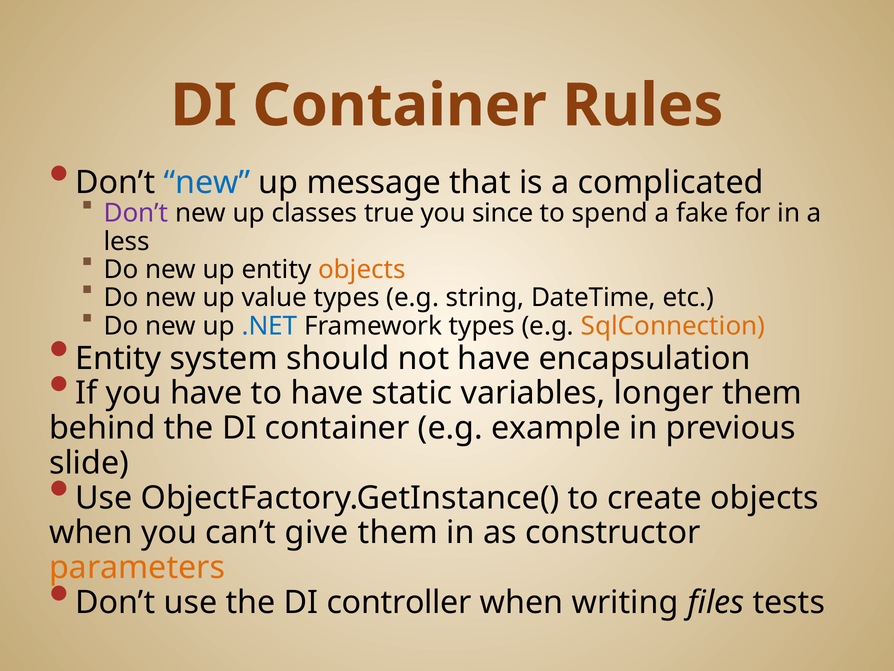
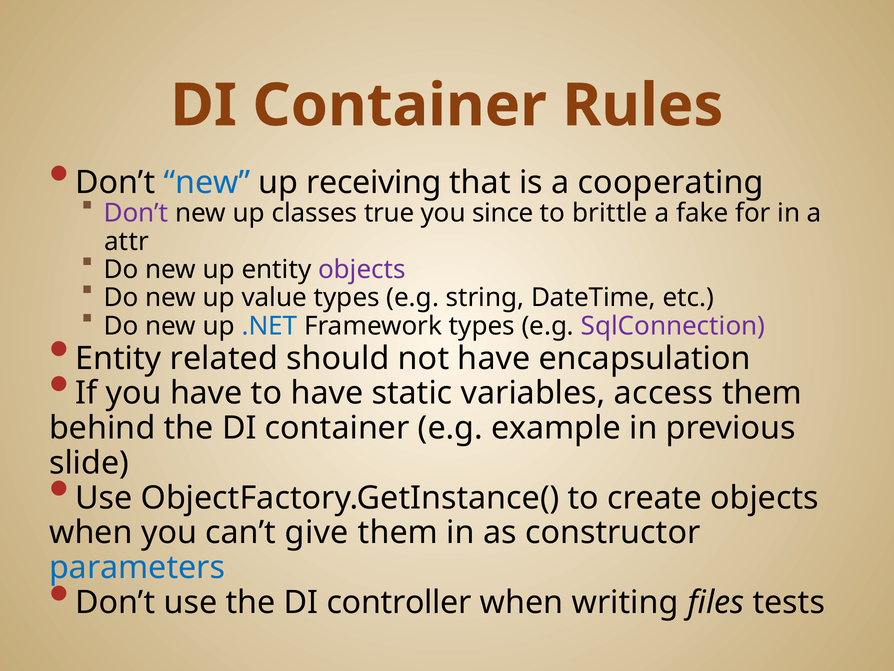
message: message -> receiving
complicated: complicated -> cooperating
spend: spend -> brittle
less: less -> attr
objects at (362, 269) colour: orange -> purple
SqlConnection colour: orange -> purple
system: system -> related
longer: longer -> access
parameters colour: orange -> blue
